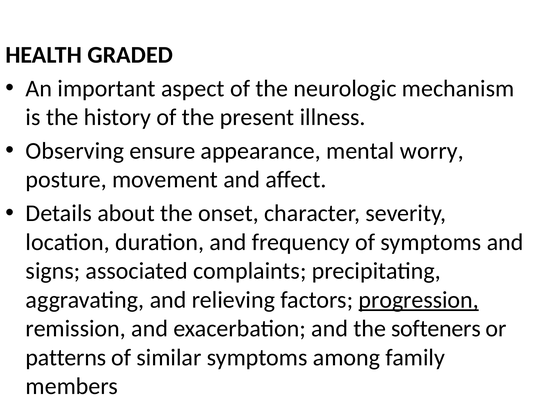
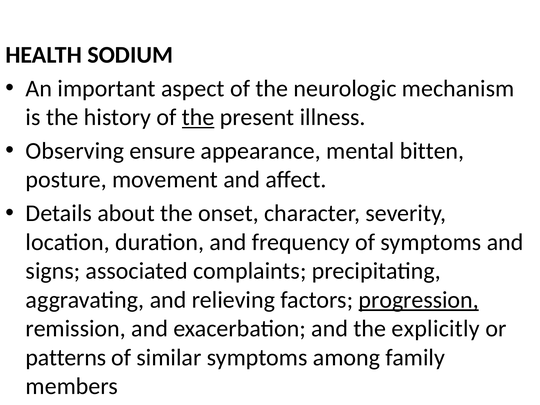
GRADED: GRADED -> SODIUM
the at (198, 117) underline: none -> present
worry: worry -> bitten
softeners: softeners -> explicitly
